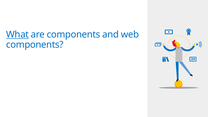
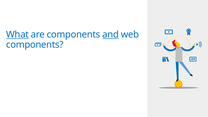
and underline: none -> present
